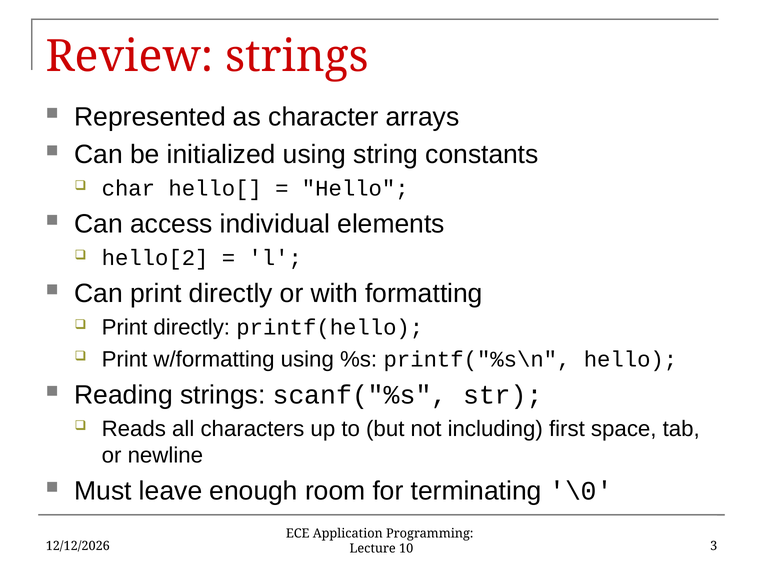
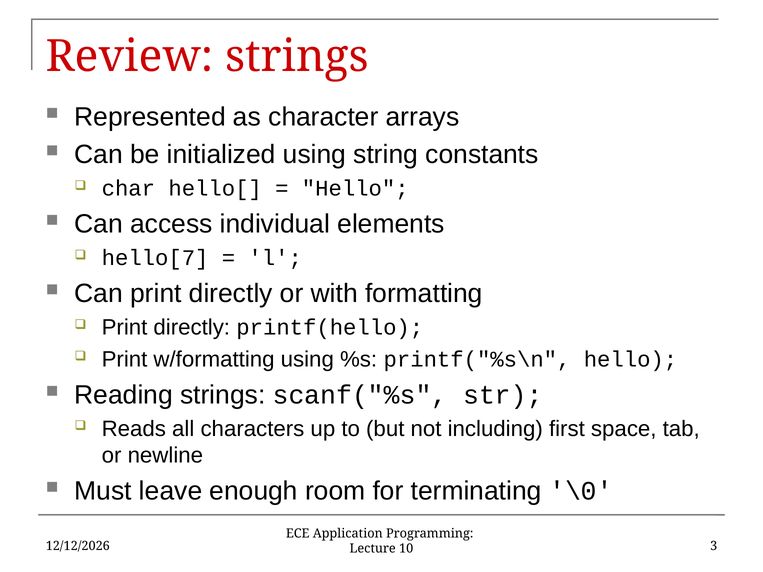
hello[2: hello[2 -> hello[7
